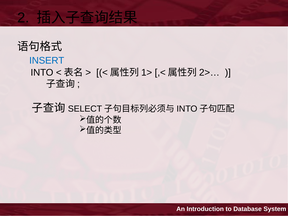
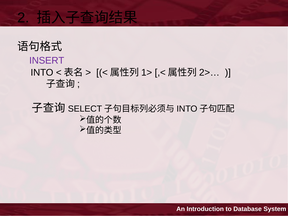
INSERT colour: blue -> purple
